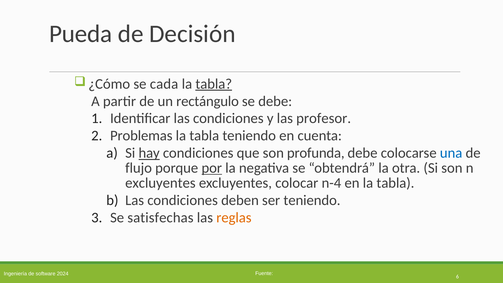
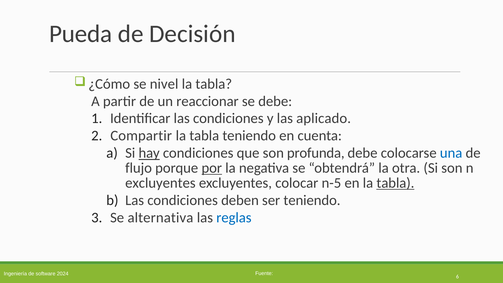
cada: cada -> nivel
tabla at (214, 84) underline: present -> none
rectángulo: rectángulo -> reaccionar
profesor: profesor -> aplicado
Problemas: Problemas -> Compartir
n-4: n-4 -> n-5
tabla at (395, 183) underline: none -> present
satisfechas: satisfechas -> alternativa
reglas colour: orange -> blue
